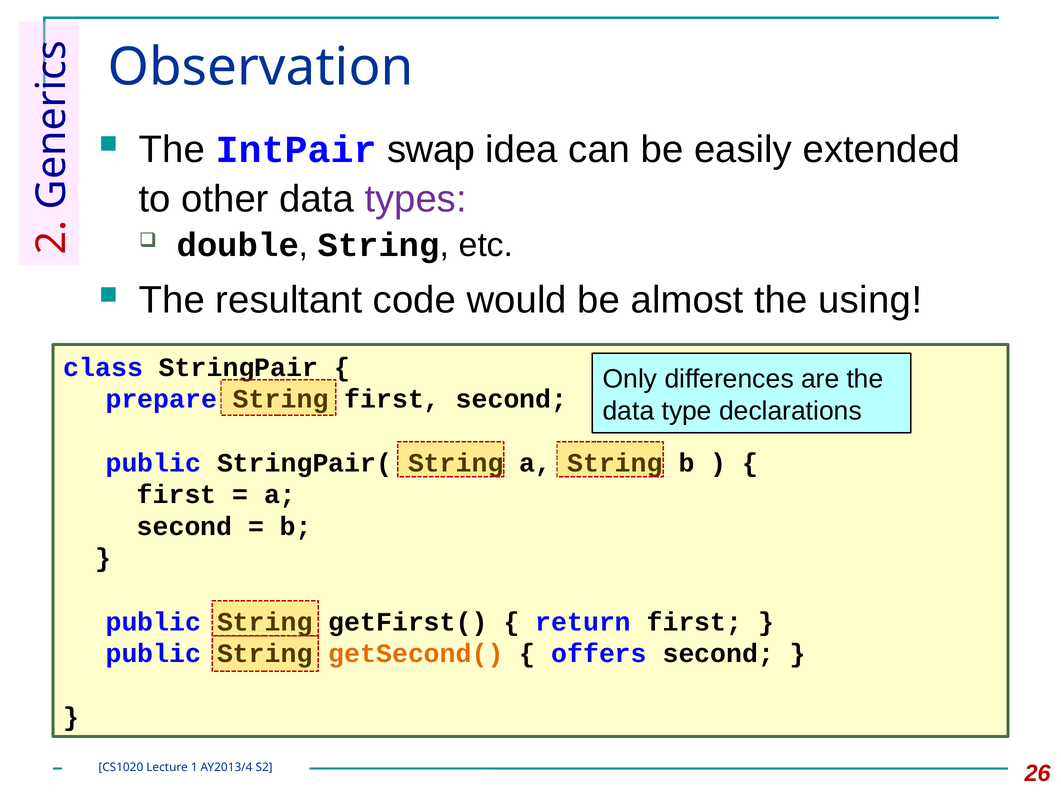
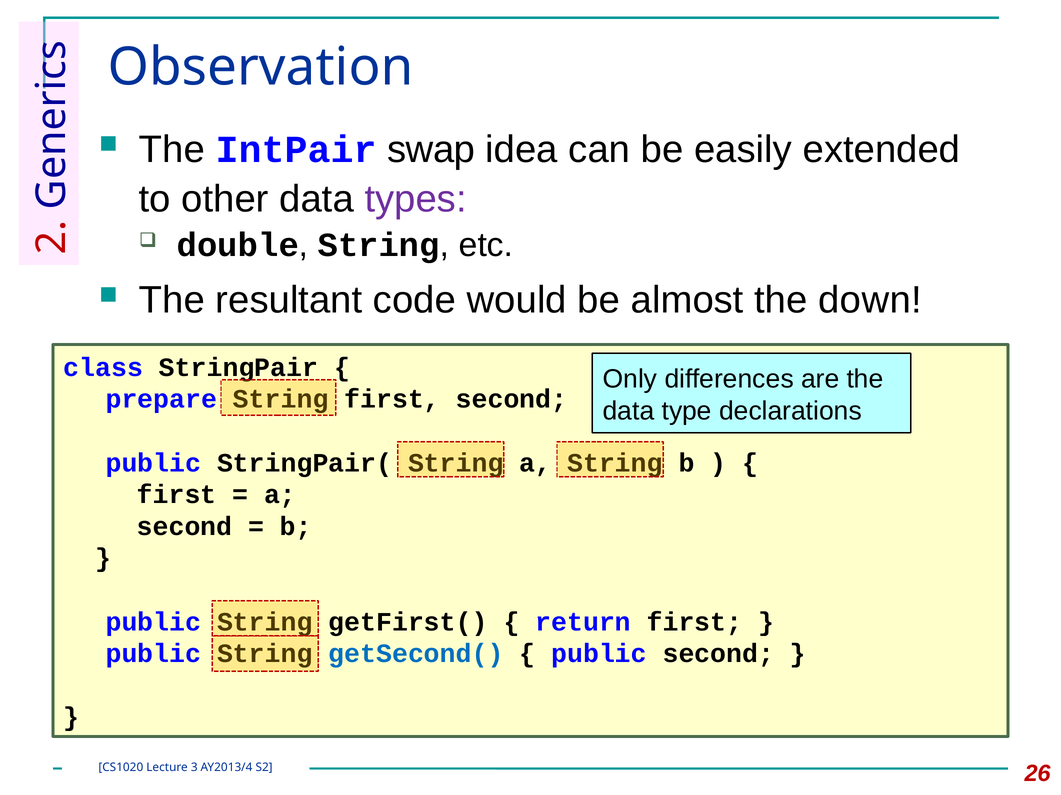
using: using -> down
getSecond( colour: orange -> blue
offers at (599, 654): offers -> public
1: 1 -> 3
